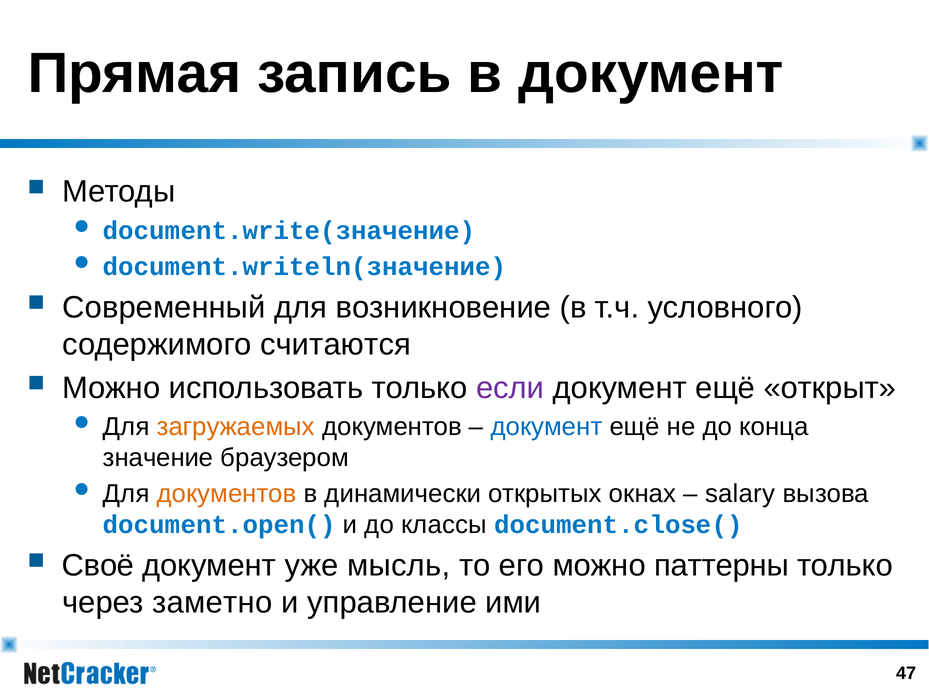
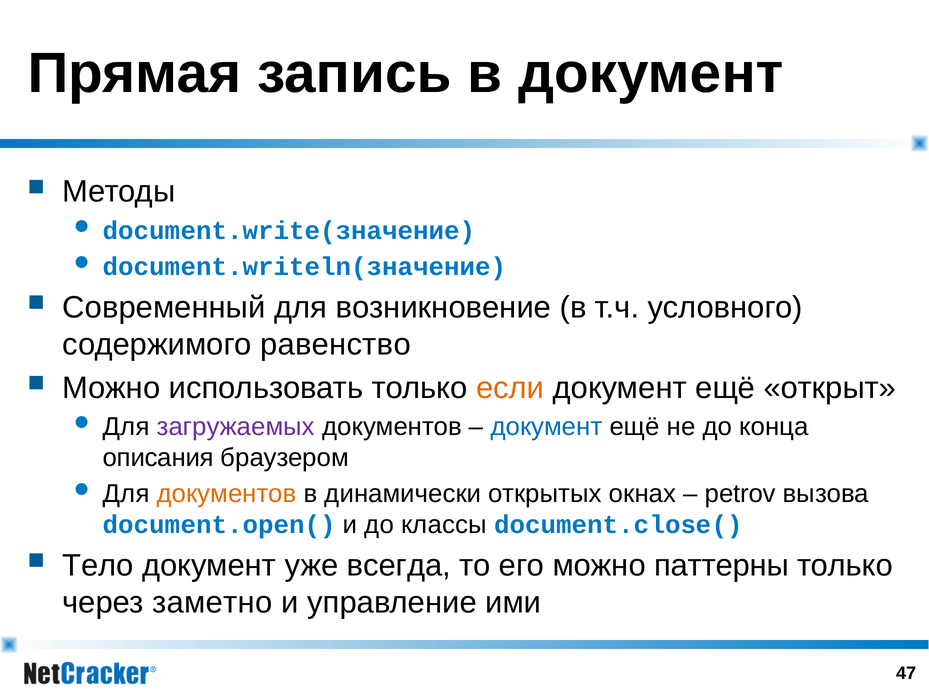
считаются: считаются -> равенство
если colour: purple -> orange
загружаемых colour: orange -> purple
значение: значение -> описания
salary: salary -> petrov
Своё: Своё -> Тело
мысль: мысль -> всегда
